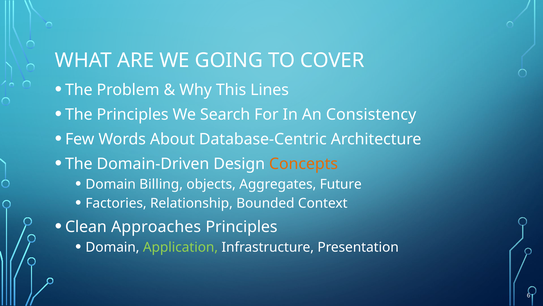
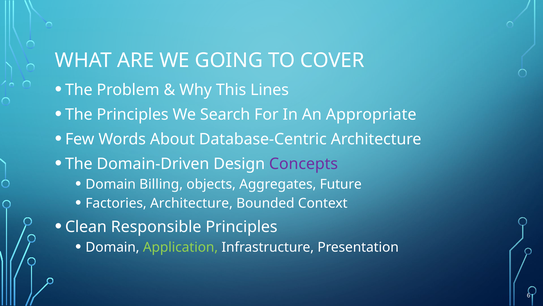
Consistency: Consistency -> Appropriate
Concepts colour: orange -> purple
Factories Relationship: Relationship -> Architecture
Approaches: Approaches -> Responsible
